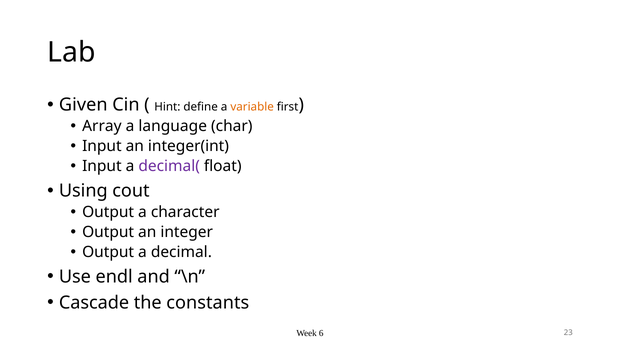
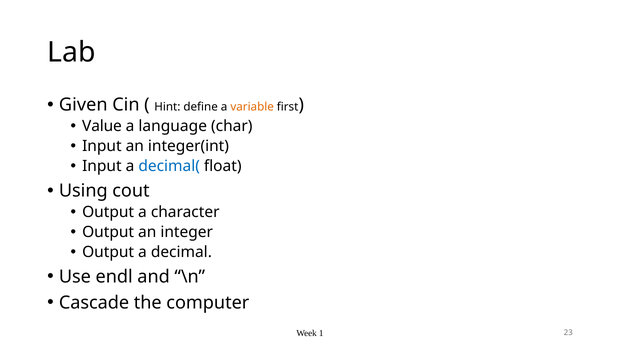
Array: Array -> Value
decimal( colour: purple -> blue
constants: constants -> computer
6: 6 -> 1
